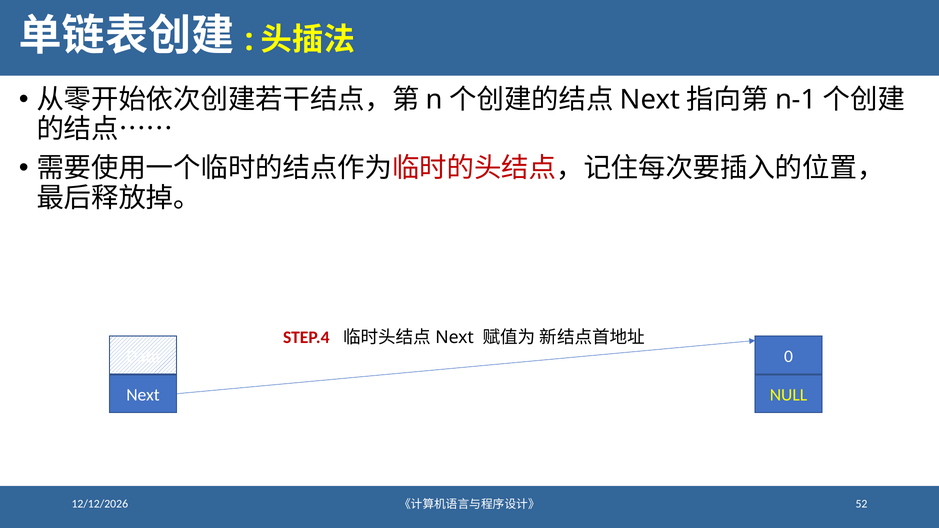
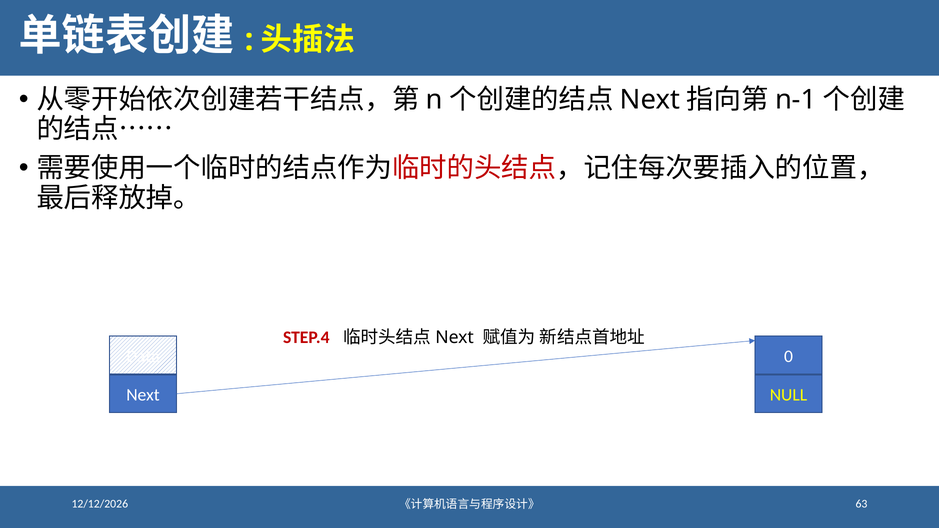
52: 52 -> 63
